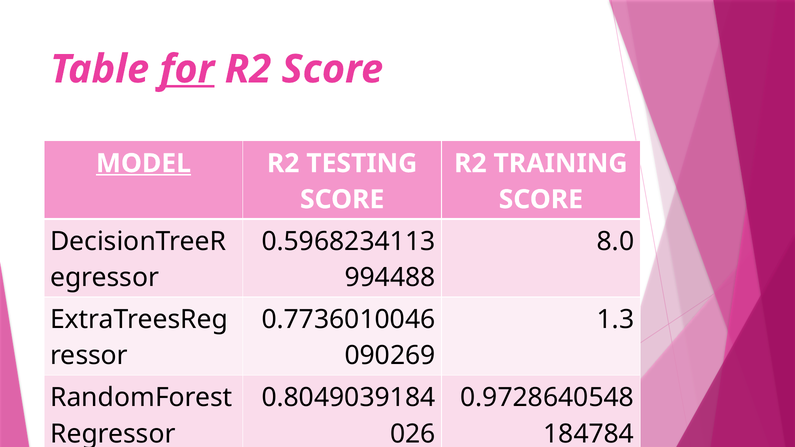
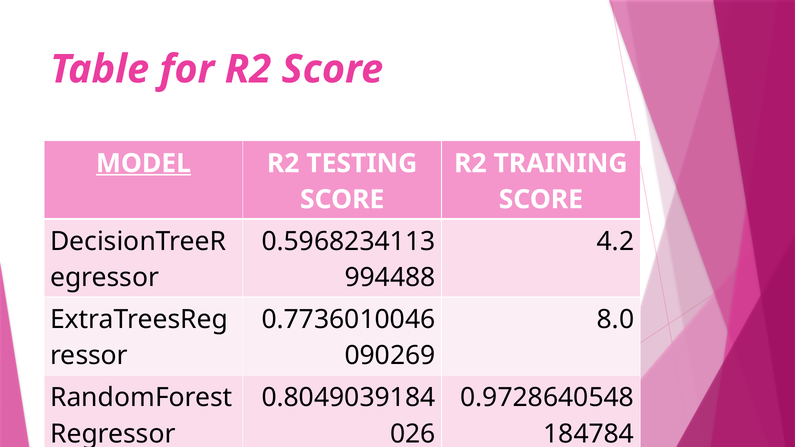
for underline: present -> none
8.0: 8.0 -> 4.2
1.3: 1.3 -> 8.0
